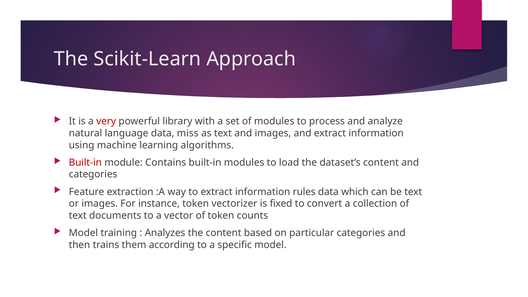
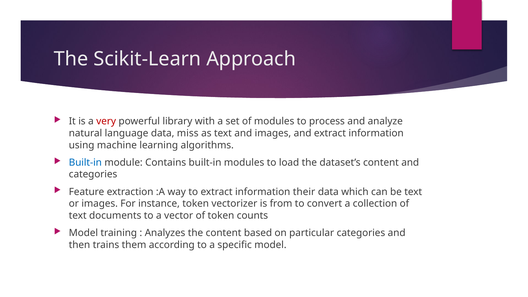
Built-in at (85, 163) colour: red -> blue
rules: rules -> their
fixed: fixed -> from
